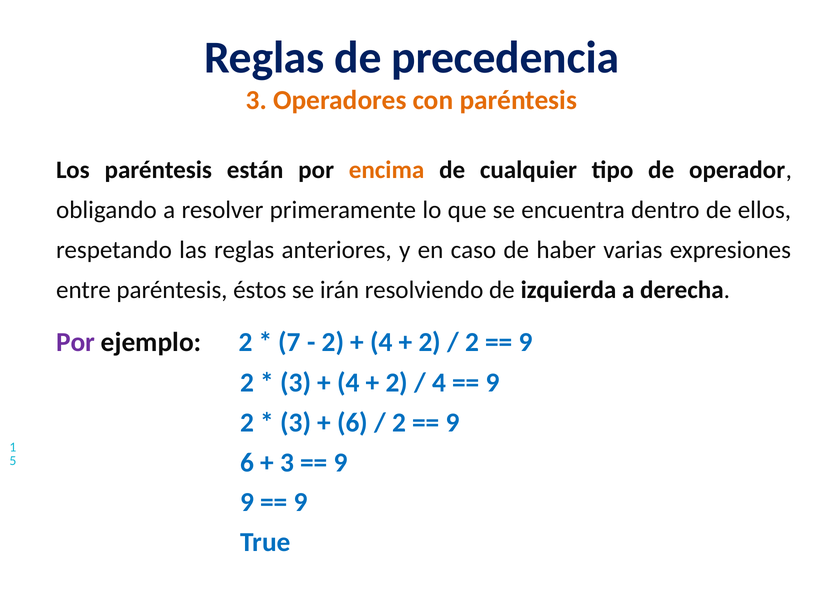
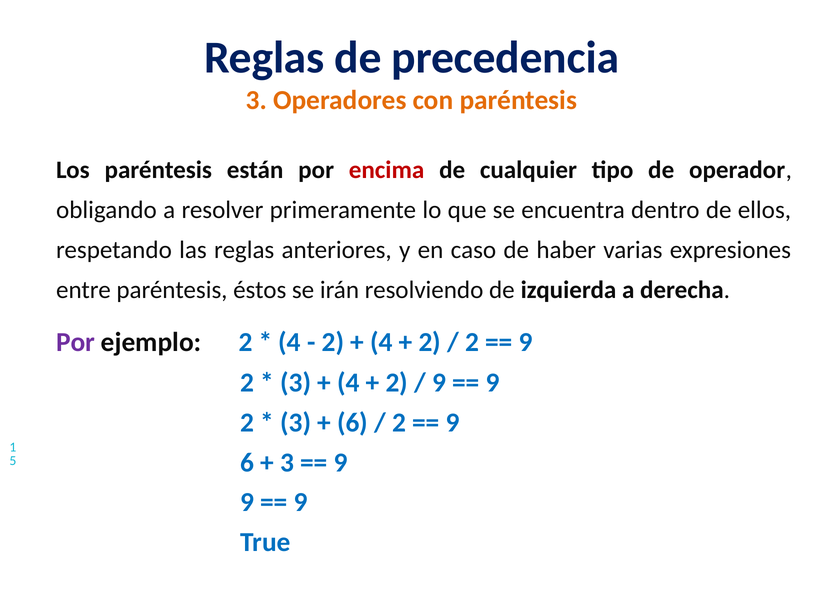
encima colour: orange -> red
7 at (290, 343): 7 -> 4
4 at (439, 383): 4 -> 9
